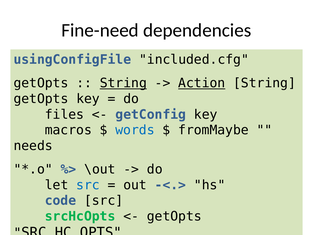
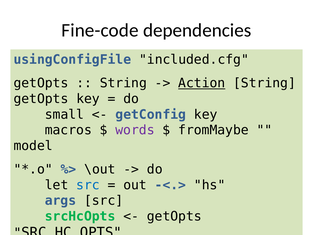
Fine-need: Fine-need -> Fine-code
String at (123, 83) underline: present -> none
files: files -> small
words colour: blue -> purple
needs: needs -> model
code: code -> args
